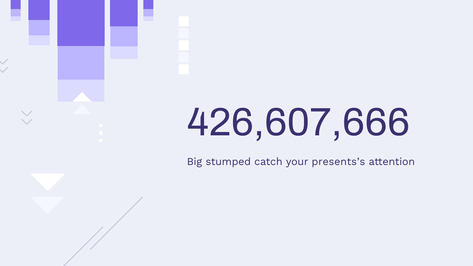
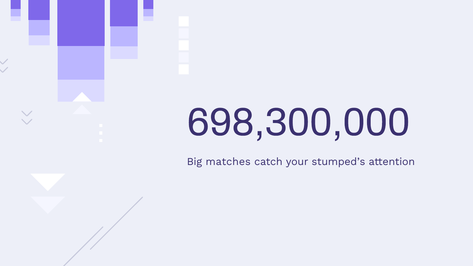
426,607,666: 426,607,666 -> 698,300,000
stumped: stumped -> matches
presents’s: presents’s -> stumped’s
